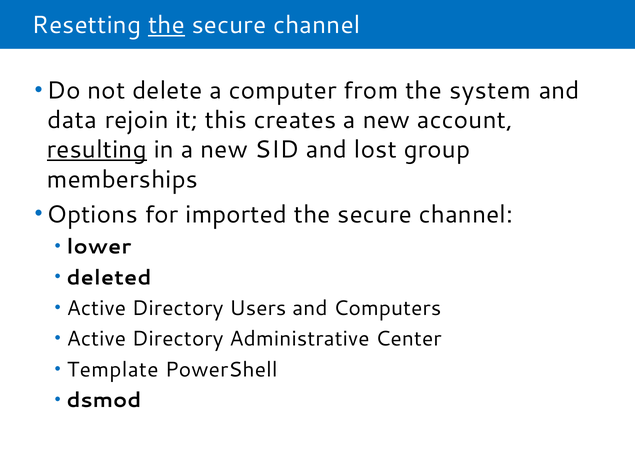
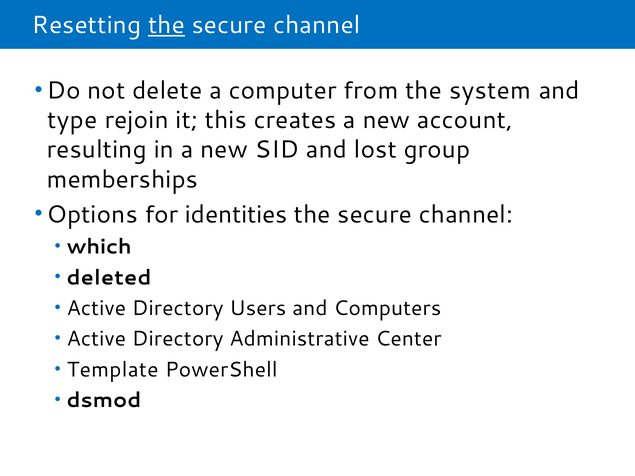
data: data -> type
resulting underline: present -> none
imported: imported -> identities
lower: lower -> which
